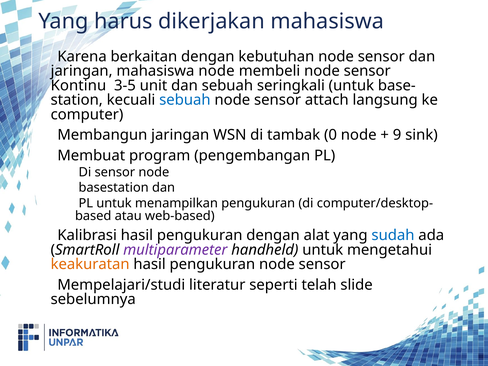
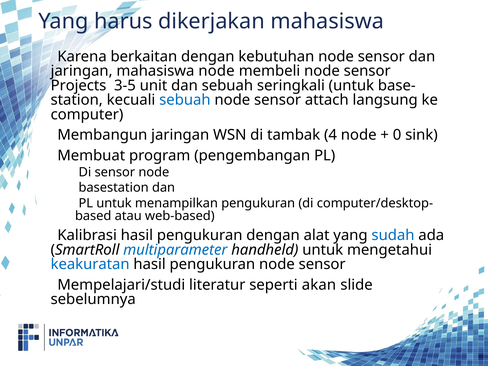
Kontinu: Kontinu -> Projects
0: 0 -> 4
9: 9 -> 0
multiparameter colour: purple -> blue
keakuratan colour: orange -> blue
telah: telah -> akan
